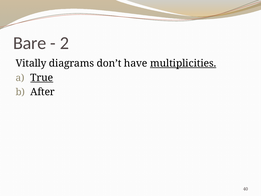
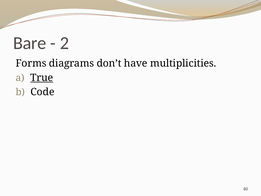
Vitally: Vitally -> Forms
multiplicities underline: present -> none
After: After -> Code
